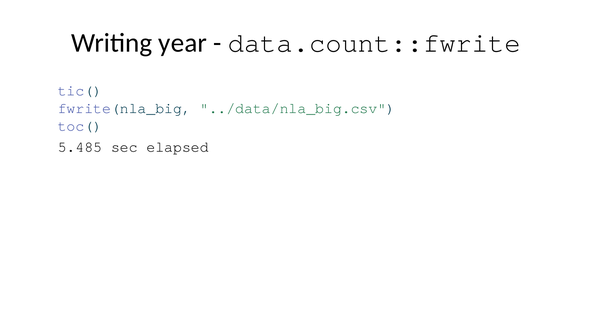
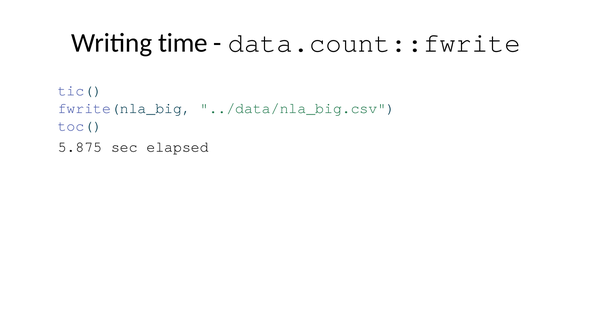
year: year -> time
5.485: 5.485 -> 5.875
